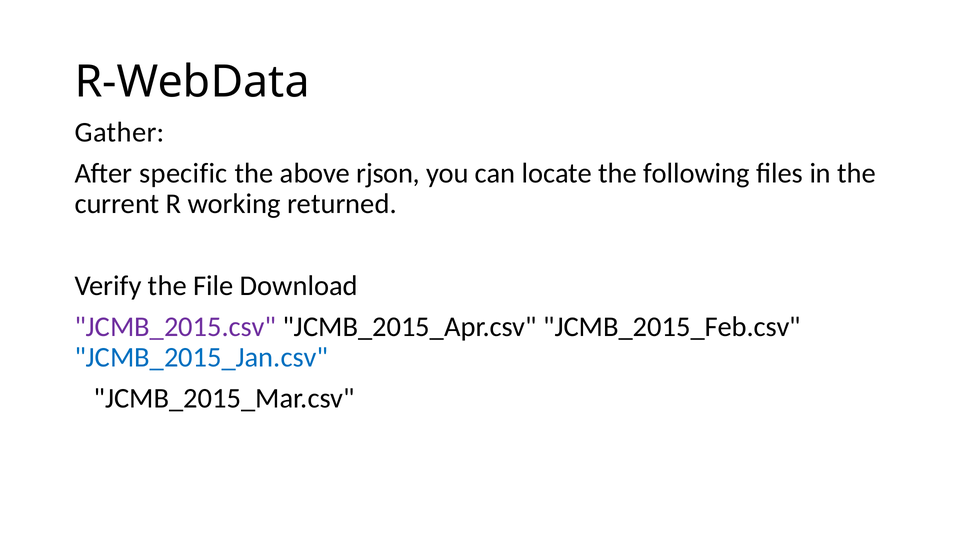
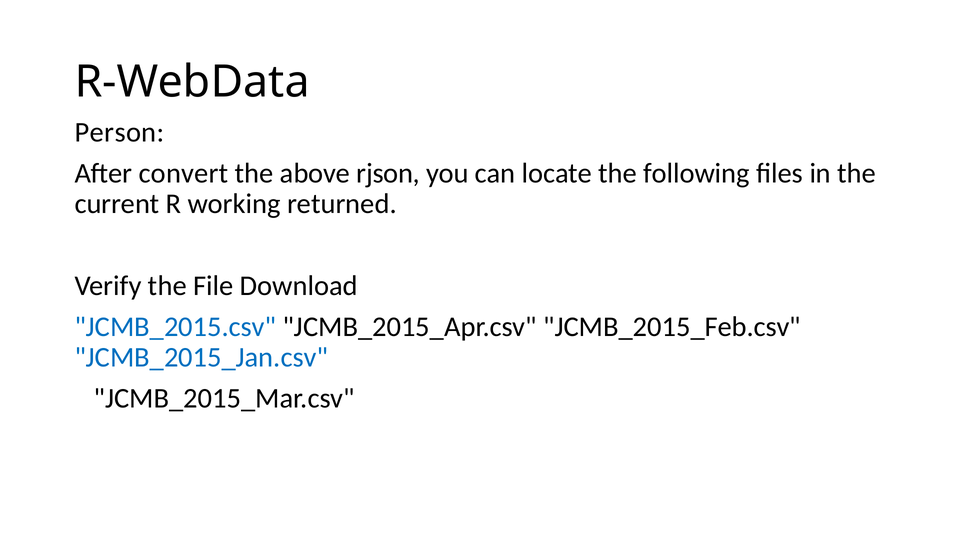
Gather: Gather -> Person
specific: specific -> convert
JCMB_2015.csv colour: purple -> blue
